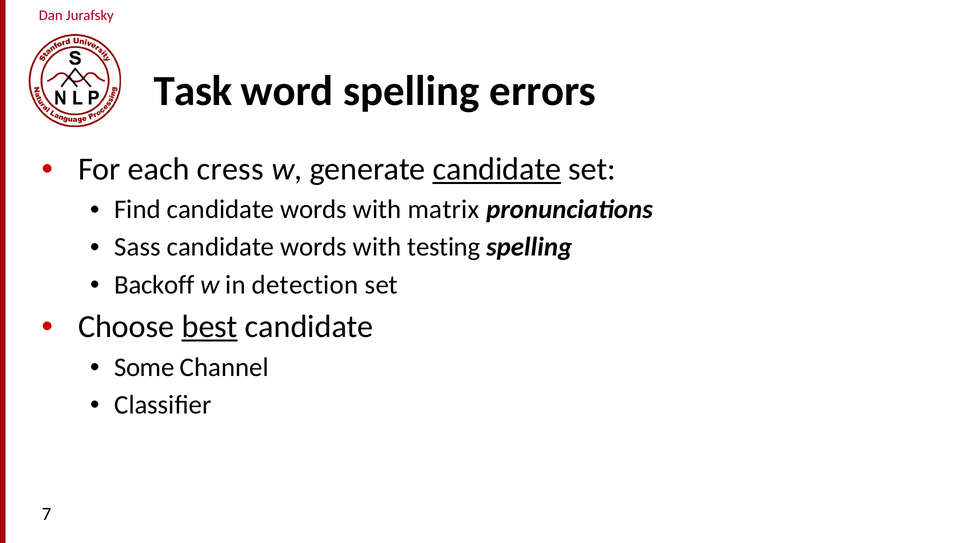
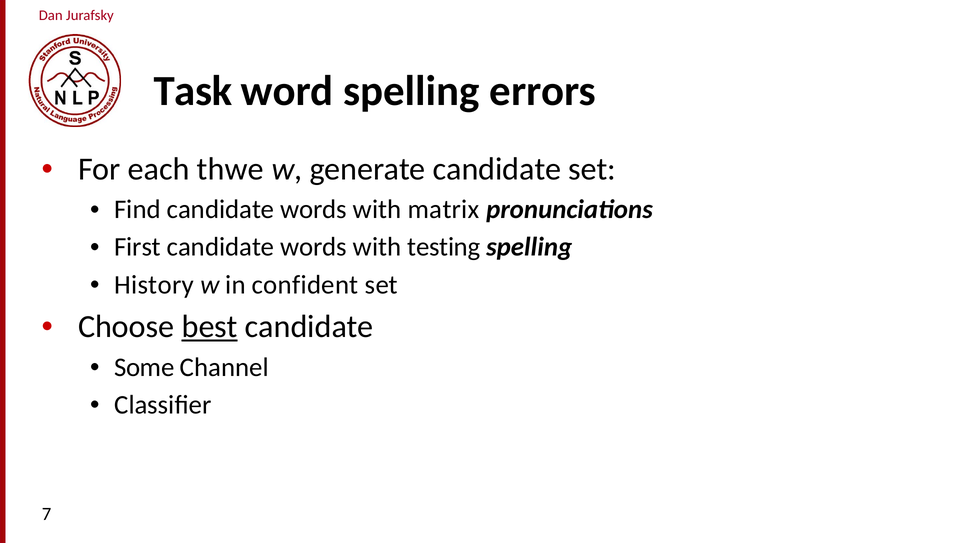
cress: cress -> thwe
candidate at (497, 169) underline: present -> none
Sass: Sass -> First
Backoff: Backoff -> History
detection: detection -> confident
